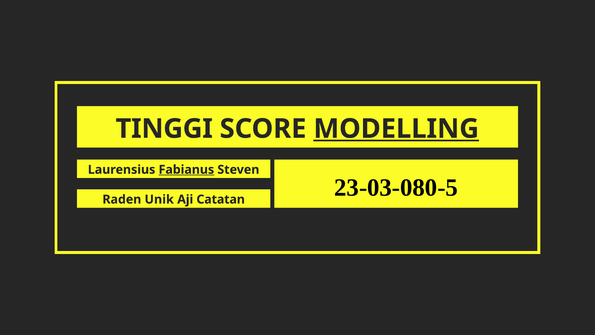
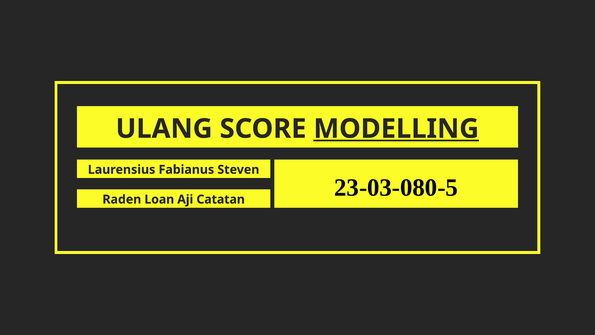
TINGGI: TINGGI -> ULANG
Fabianus underline: present -> none
Unik: Unik -> Loan
